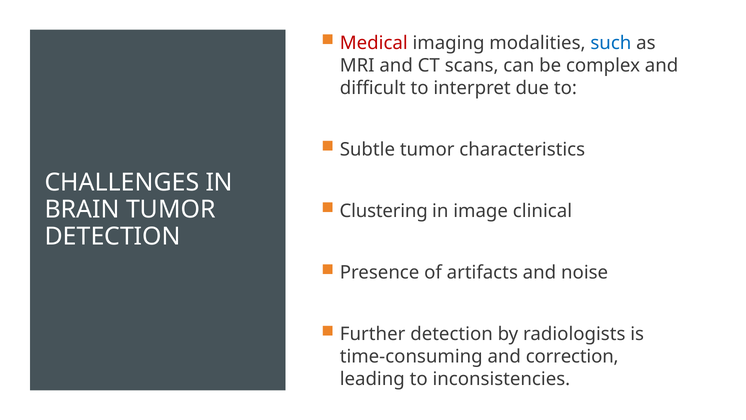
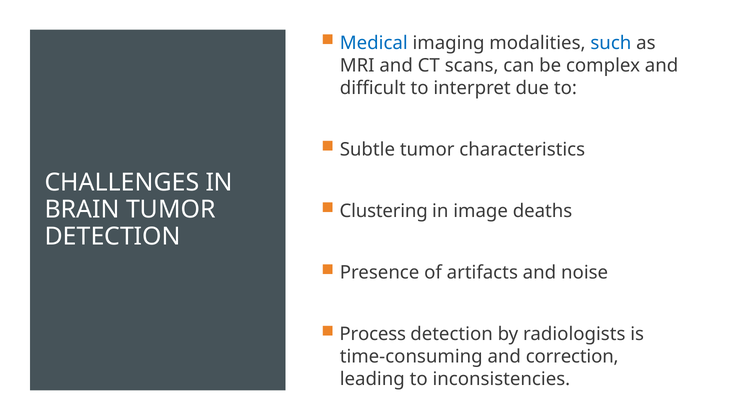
Medical colour: red -> blue
clinical: clinical -> deaths
Further: Further -> Process
